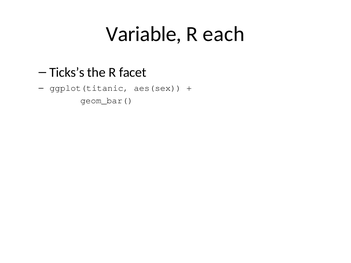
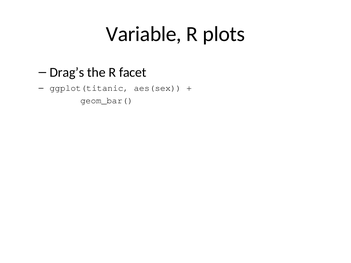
each: each -> plots
Ticks’s: Ticks’s -> Drag’s
